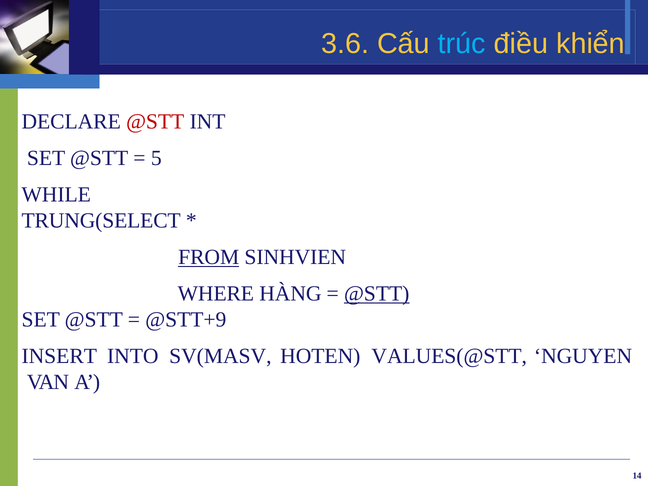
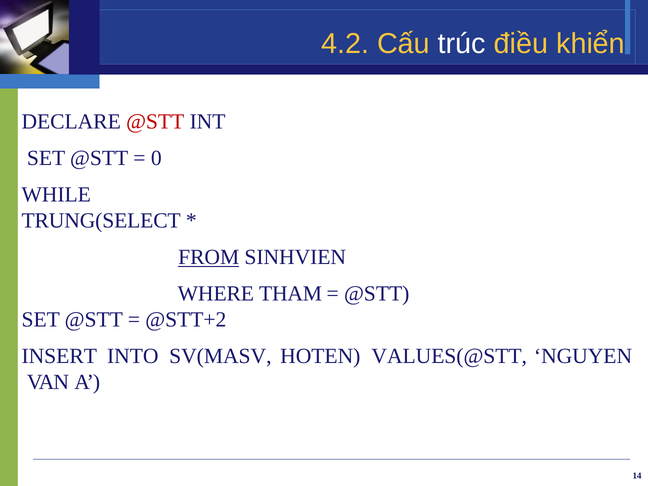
3.6: 3.6 -> 4.2
trúc colour: light blue -> white
5: 5 -> 0
HÀNG: HÀNG -> THAM
@STT at (377, 294) underline: present -> none
@STT+9: @STT+9 -> @STT+2
